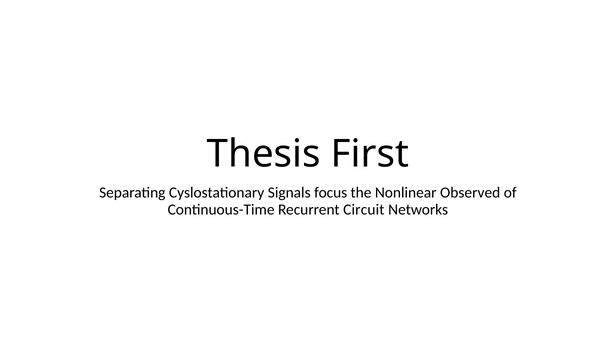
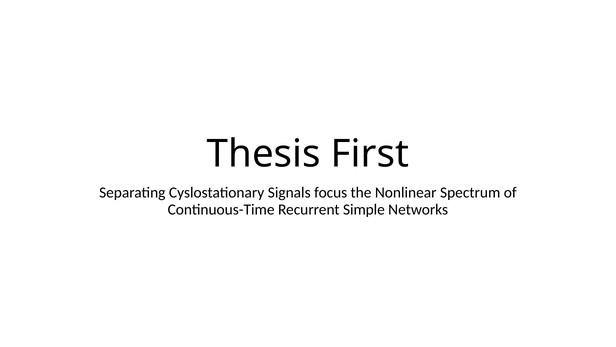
Observed: Observed -> Spectrum
Circuit: Circuit -> Simple
